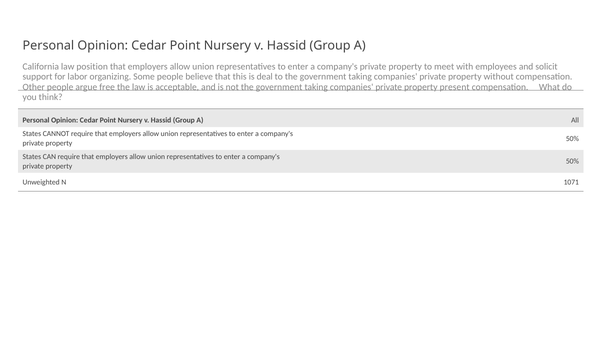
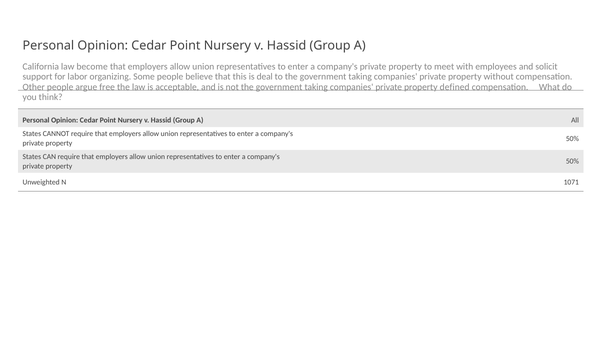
position: position -> become
present: present -> defined
